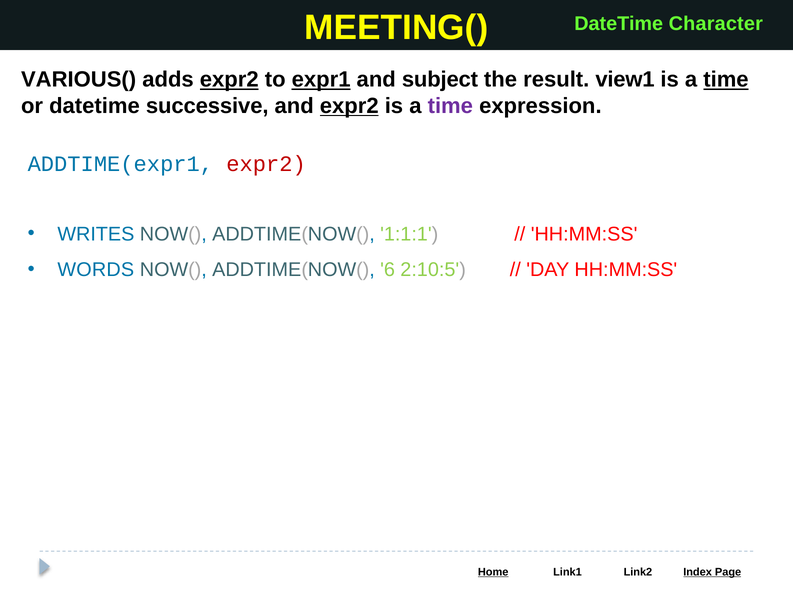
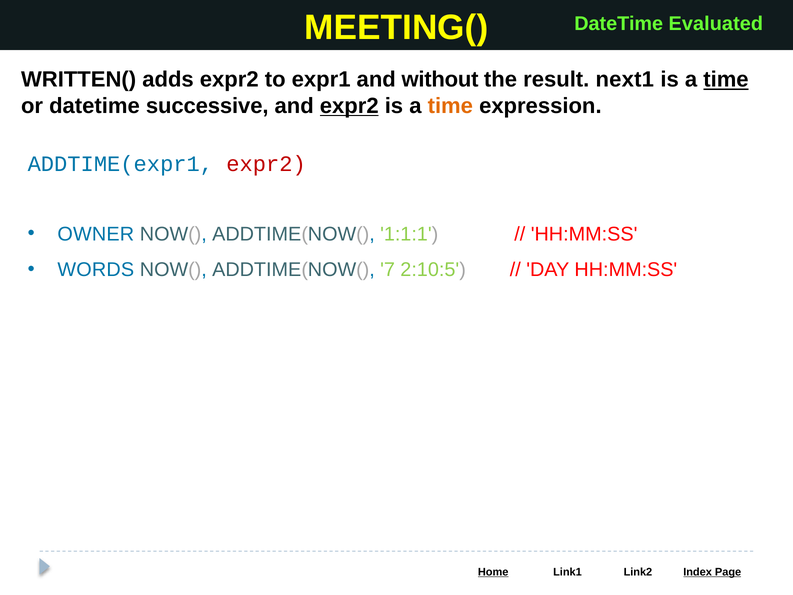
Character: Character -> Evaluated
VARIOUS(: VARIOUS( -> WRITTEN(
expr2 at (229, 80) underline: present -> none
expr1 underline: present -> none
subject: subject -> without
view1: view1 -> next1
time at (450, 106) colour: purple -> orange
WRITES: WRITES -> OWNER
6: 6 -> 7
